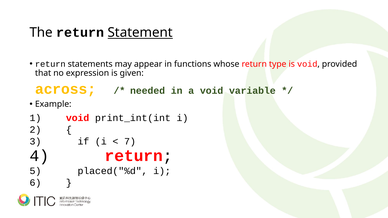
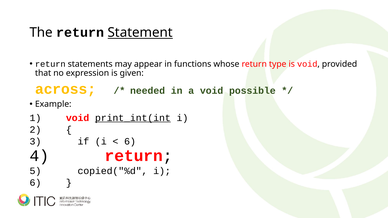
variable: variable -> possible
print_int(int underline: none -> present
7 at (130, 141): 7 -> 6
placed("%d: placed("%d -> copied("%d
